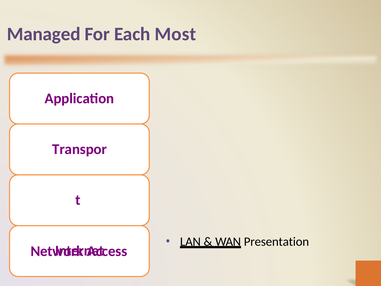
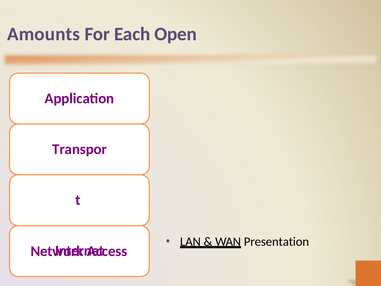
Managed: Managed -> Amounts
Most: Most -> Open
